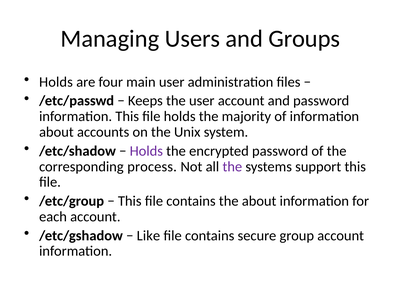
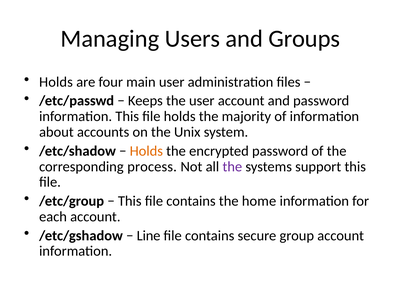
Holds at (146, 151) colour: purple -> orange
the about: about -> home
Like: Like -> Line
